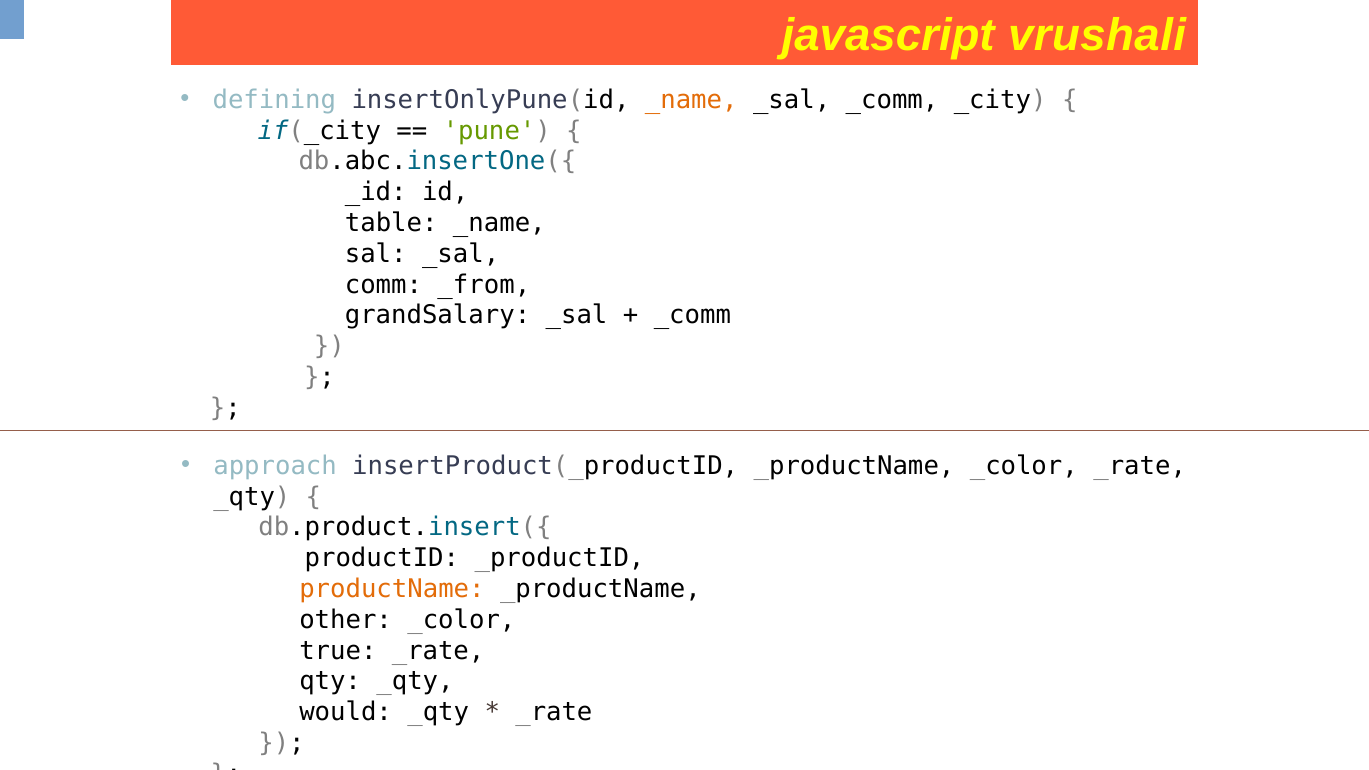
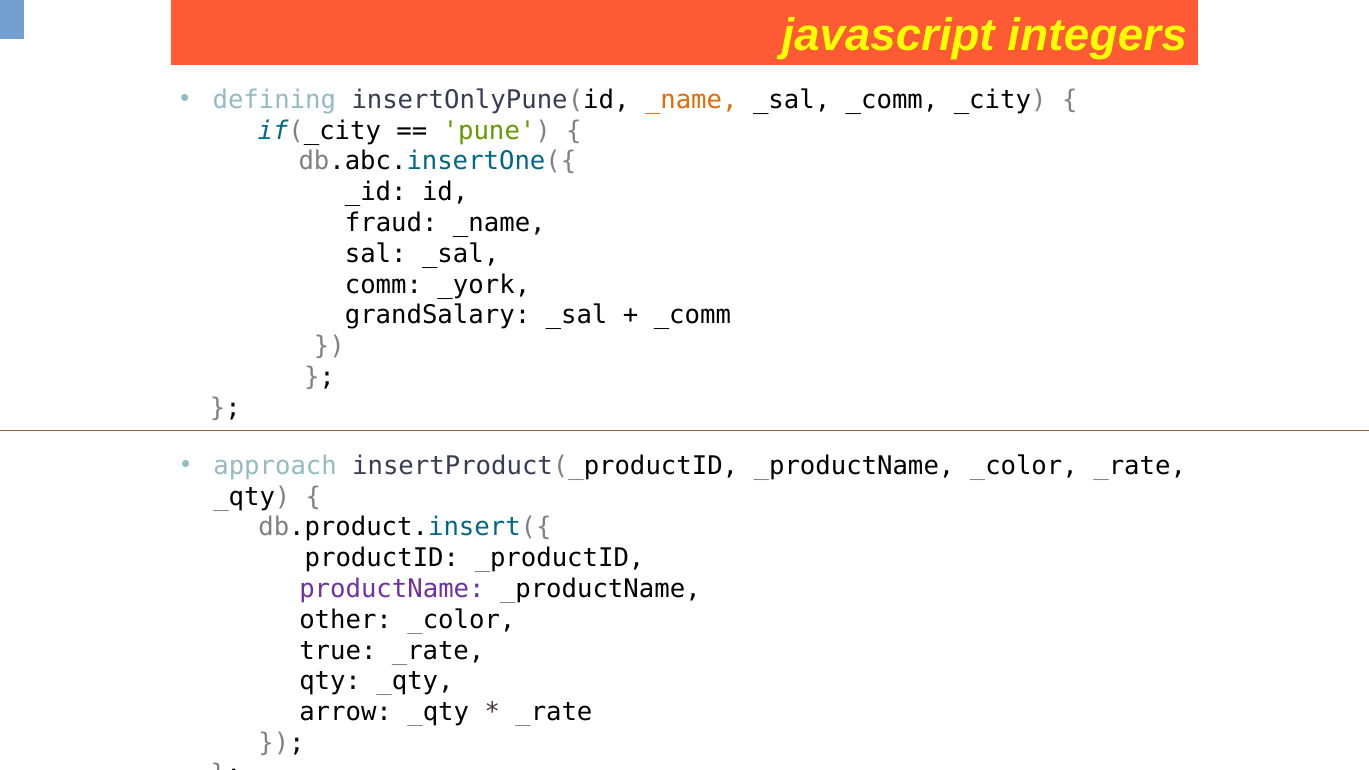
vrushali: vrushali -> integers
table: table -> fraud
_from: _from -> _york
productName colour: orange -> purple
would: would -> arrow
